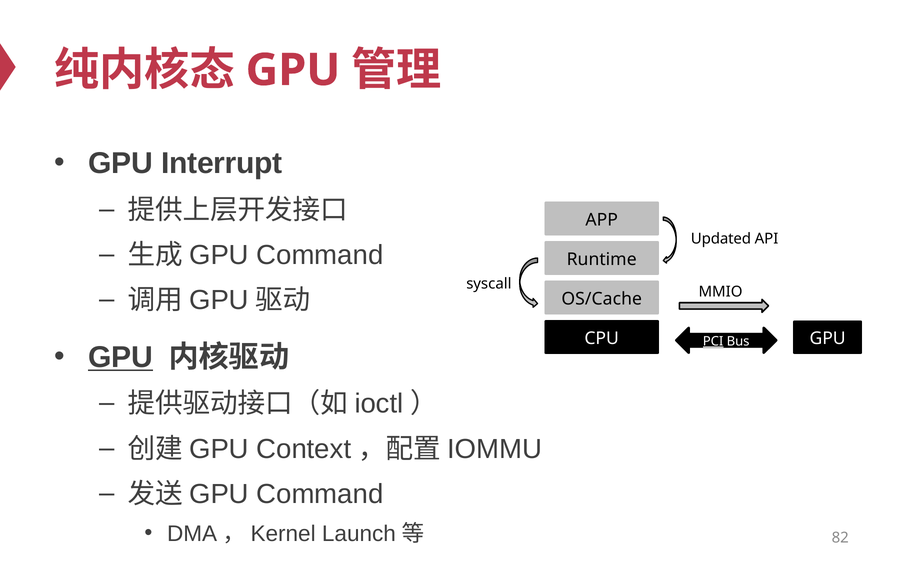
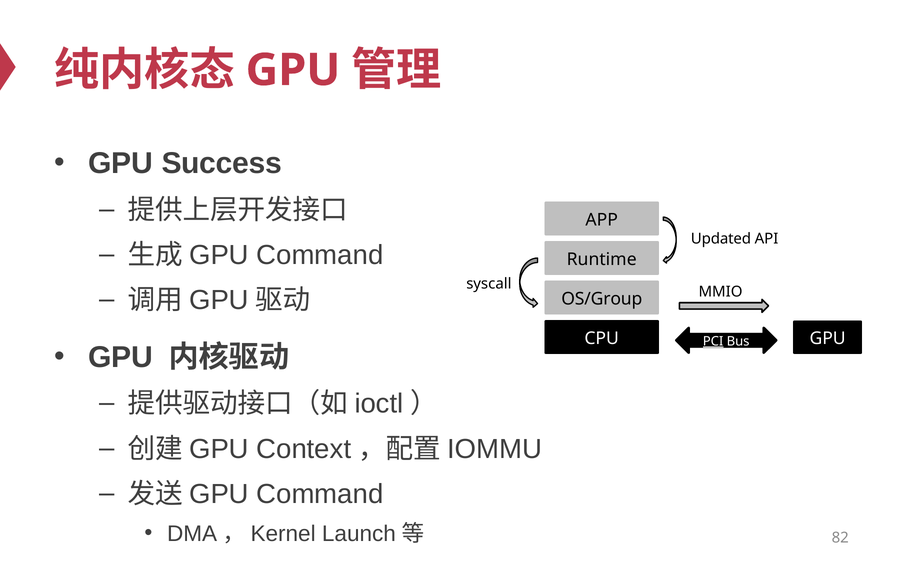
Interrupt: Interrupt -> Success
OS/Cache: OS/Cache -> OS/Group
GPU at (121, 358) underline: present -> none
